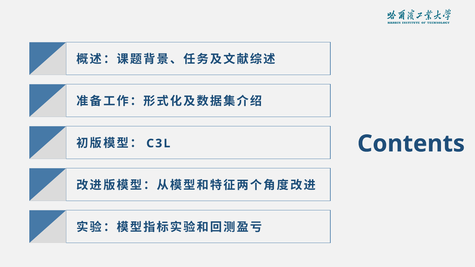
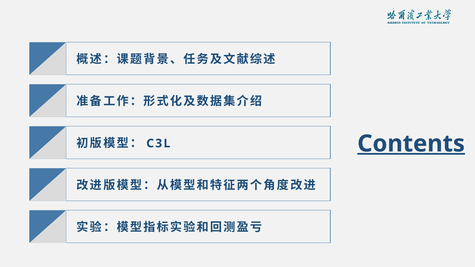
Contents underline: none -> present
